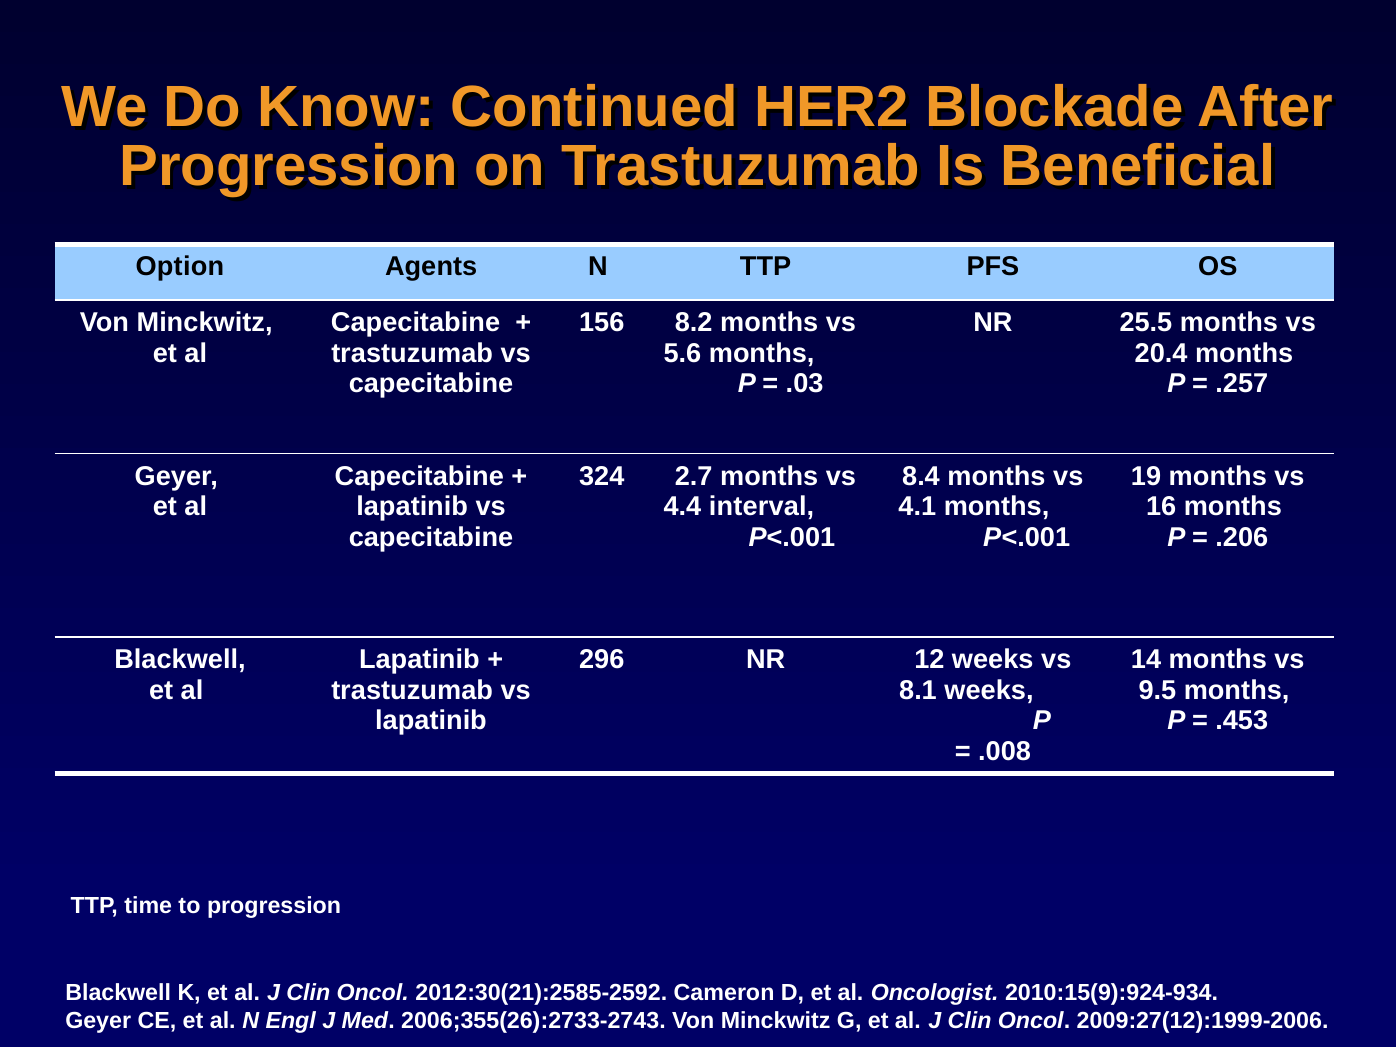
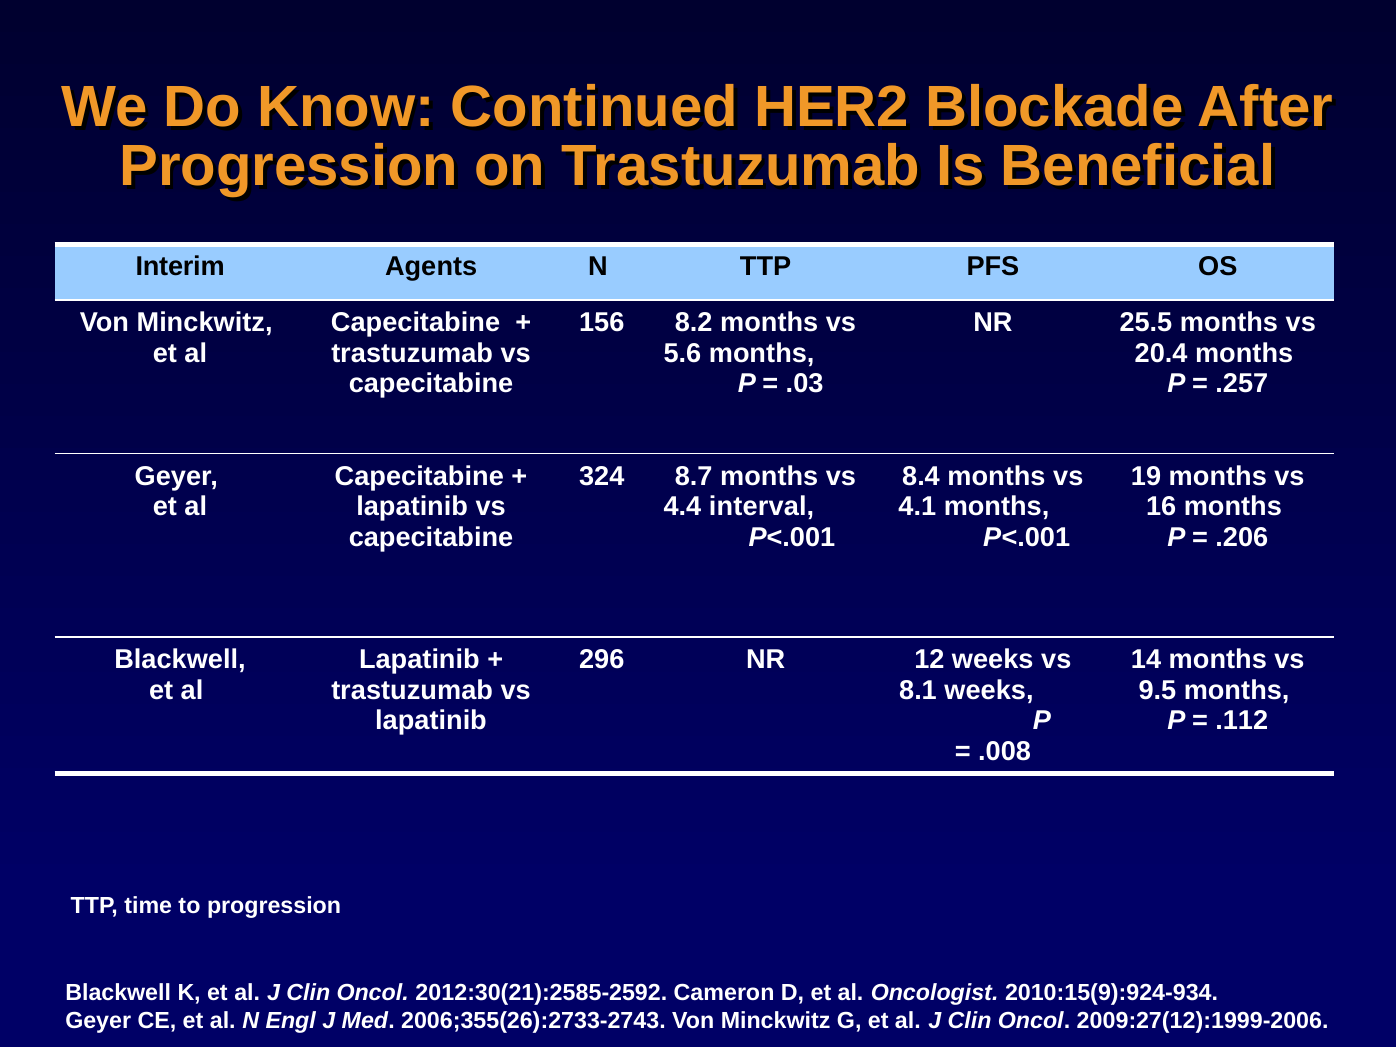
Option: Option -> Interim
2.7: 2.7 -> 8.7
.453: .453 -> .112
